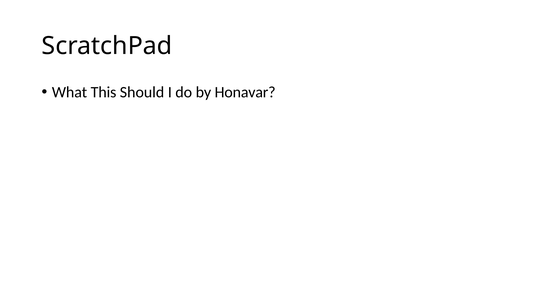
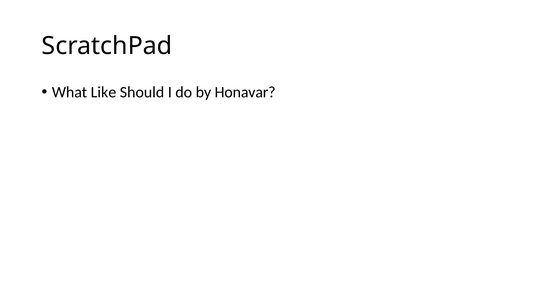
This: This -> Like
